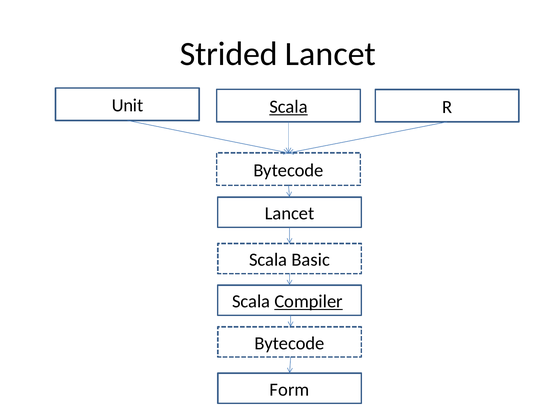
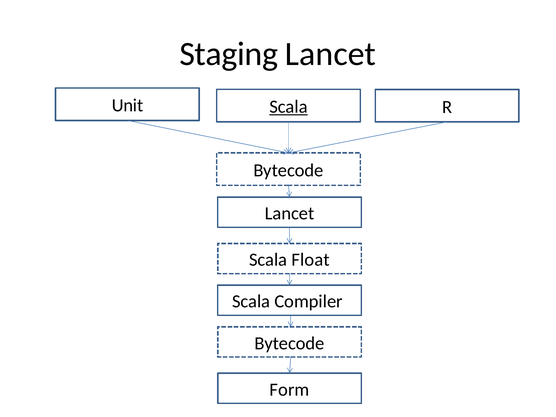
Strided: Strided -> Staging
Basic: Basic -> Float
Compiler underline: present -> none
